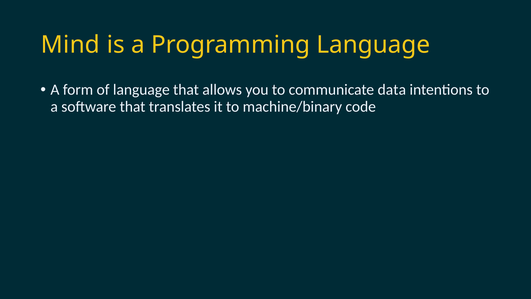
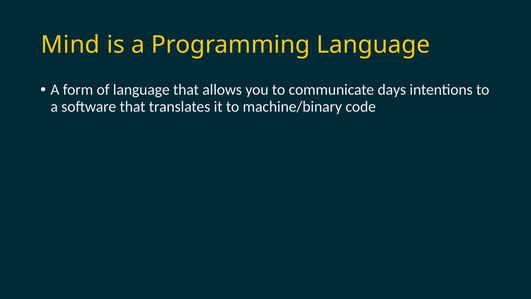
data: data -> days
